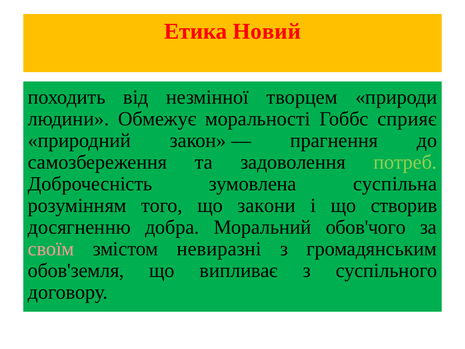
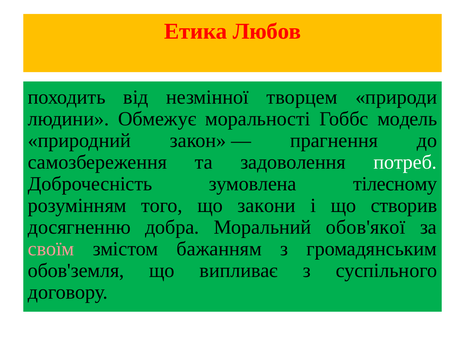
Новий: Новий -> Любов
сприяє: сприяє -> модель
потреб colour: light green -> white
суспільна: суспільна -> тілесному
обов'чого: обов'чого -> обов'якої
невиразні: невиразні -> бажанням
